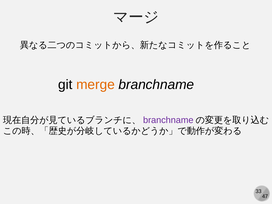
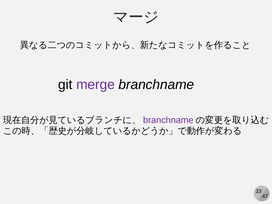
merge colour: orange -> purple
